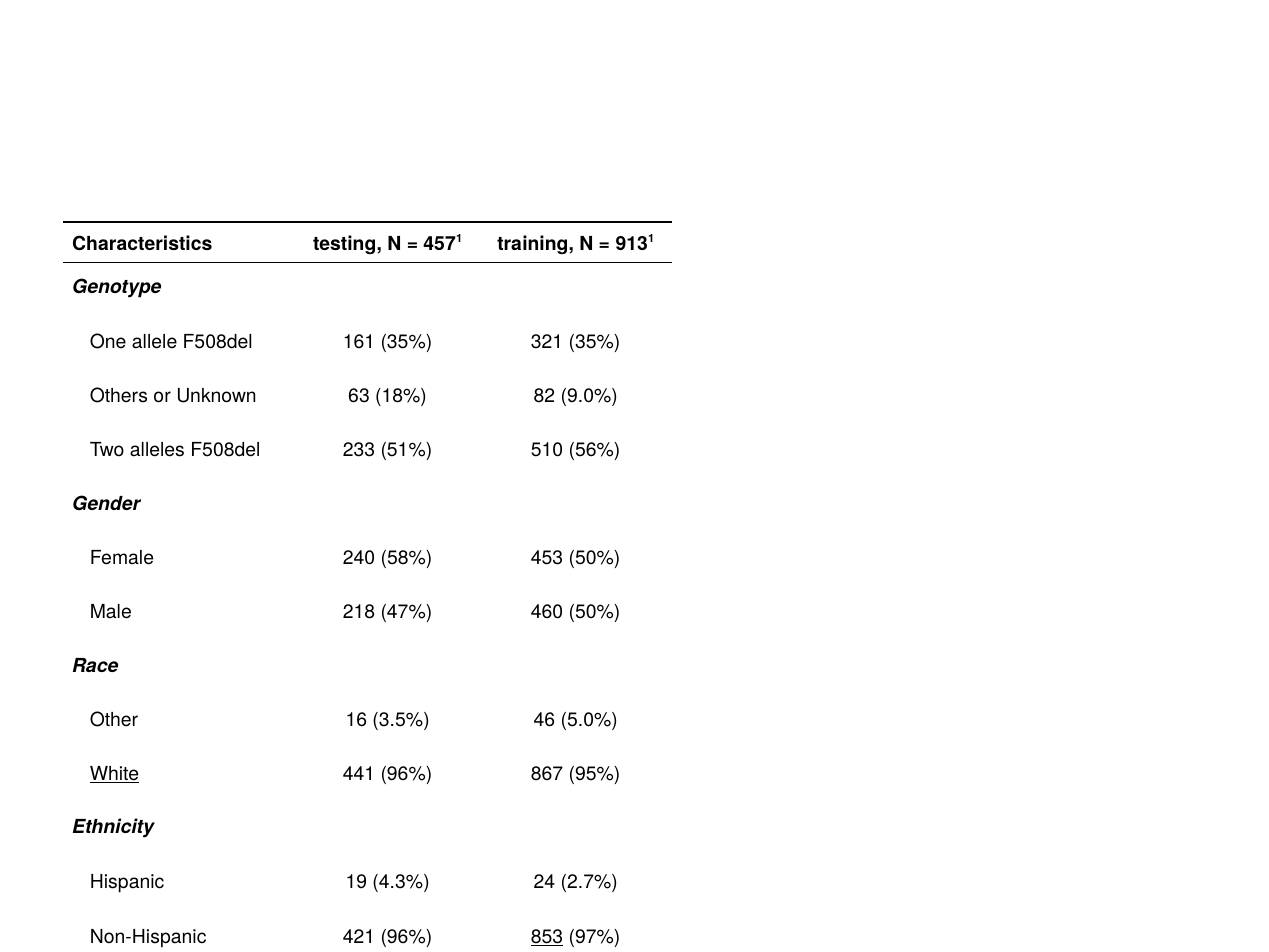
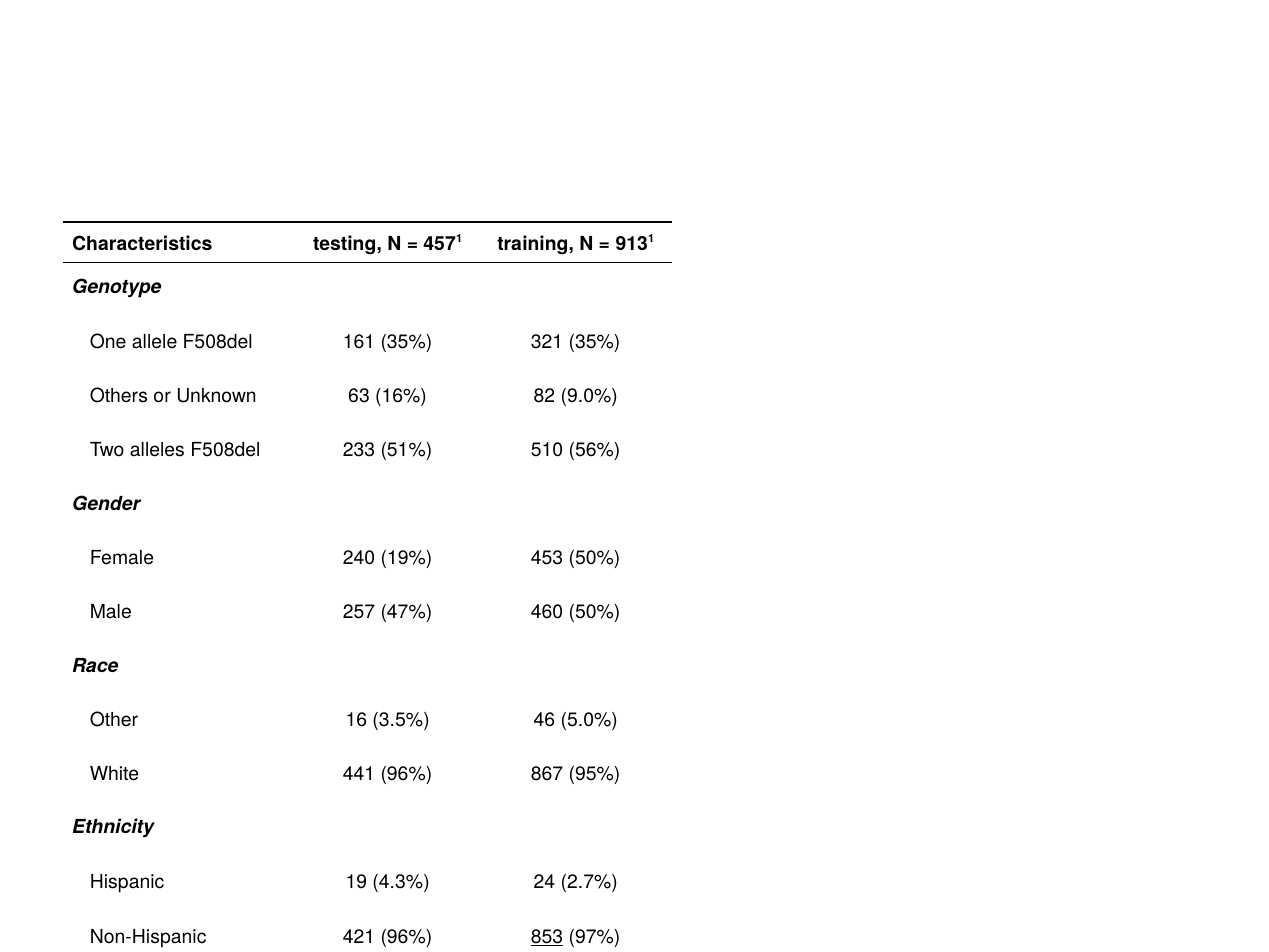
18%: 18% -> 16%
58%: 58% -> 19%
218: 218 -> 257
White underline: present -> none
